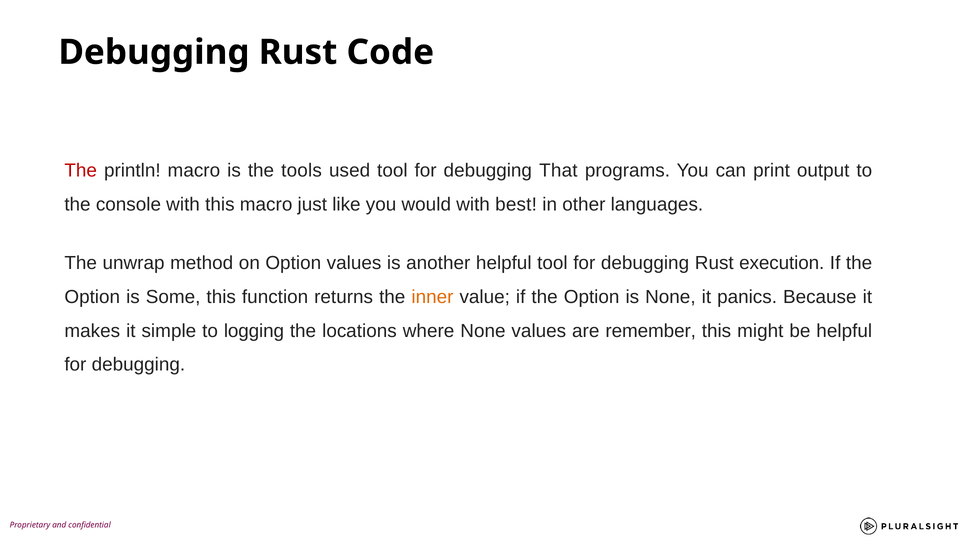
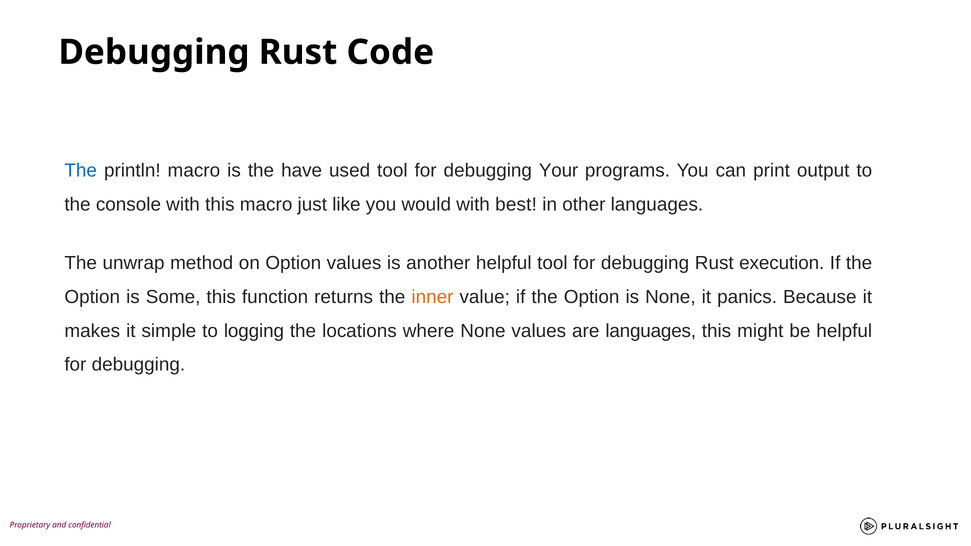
The at (81, 171) colour: red -> blue
tools: tools -> have
That: That -> Your
are remember: remember -> languages
